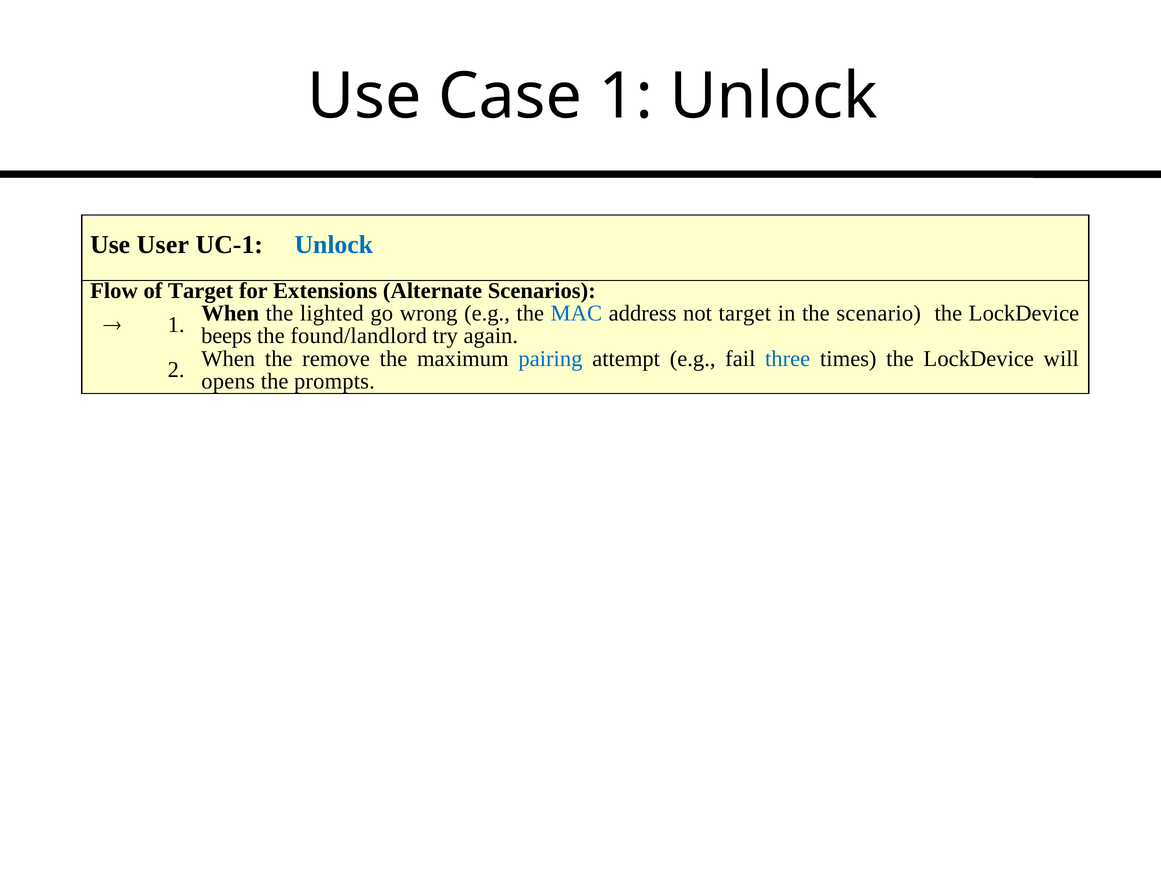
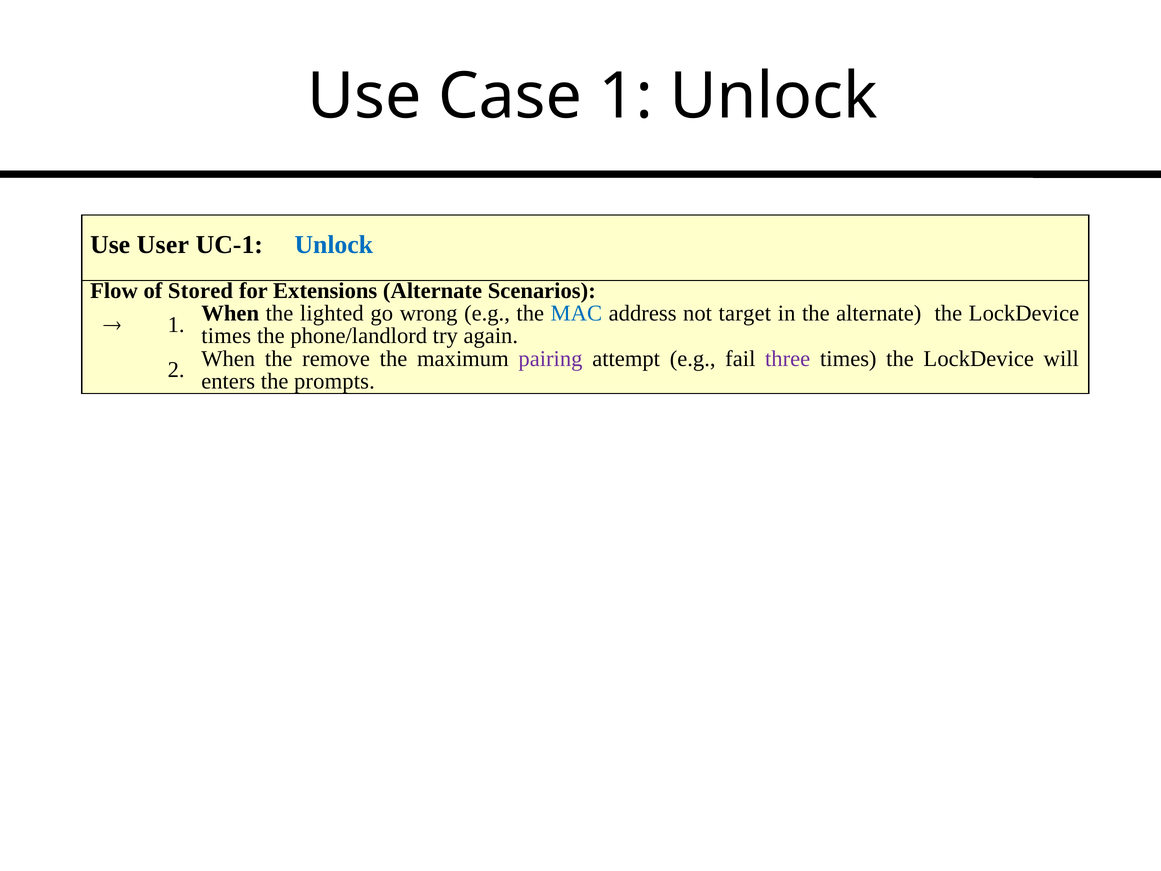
of Target: Target -> Stored
the scenario: scenario -> alternate
beeps at (226, 336): beeps -> times
found/landlord: found/landlord -> phone/landlord
pairing colour: blue -> purple
three colour: blue -> purple
opens: opens -> enters
